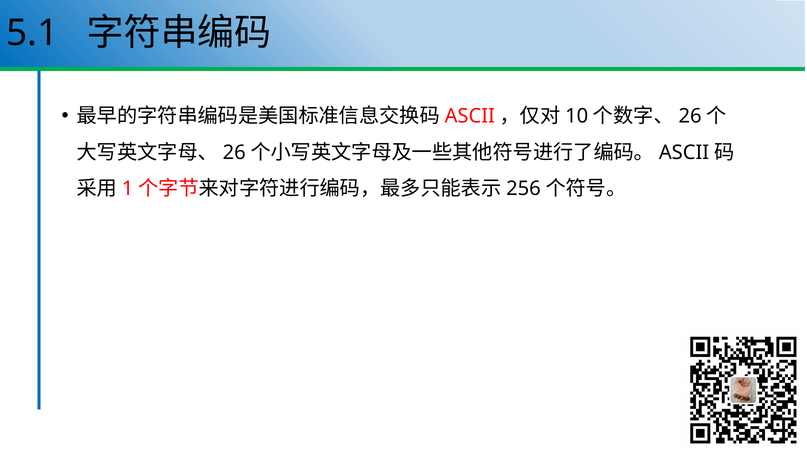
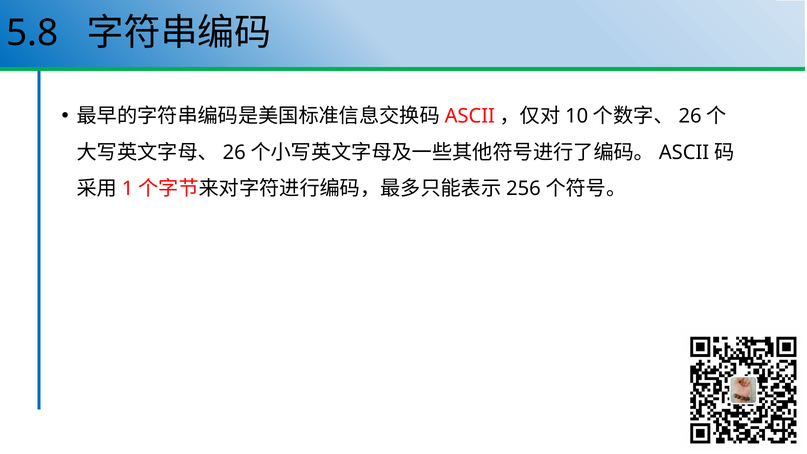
5.1: 5.1 -> 5.8
